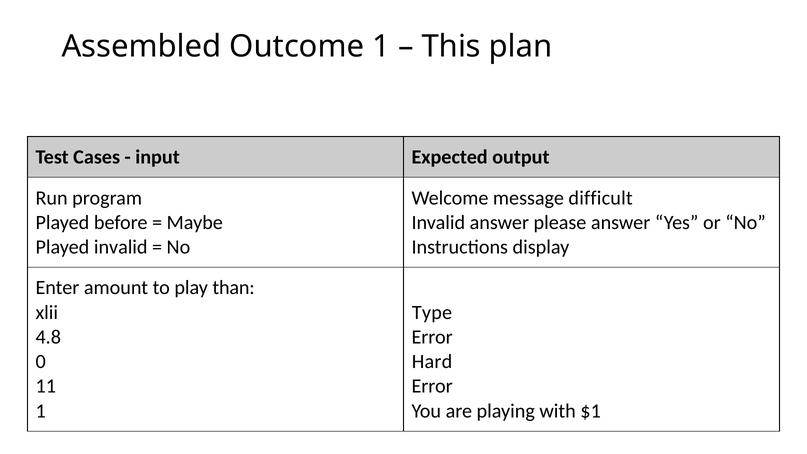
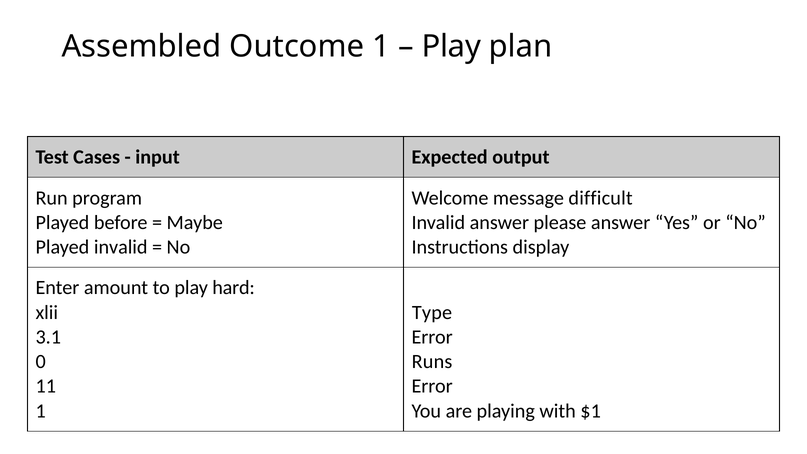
This at (451, 47): This -> Play
than: than -> hard
4.8: 4.8 -> 3.1
Hard: Hard -> Runs
